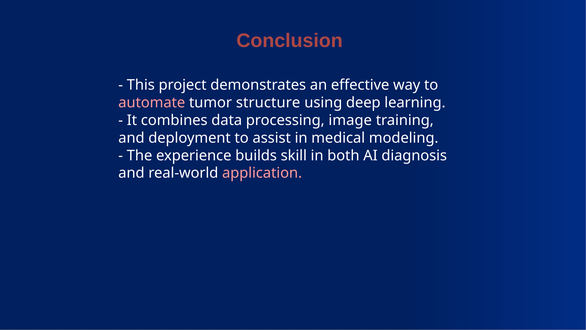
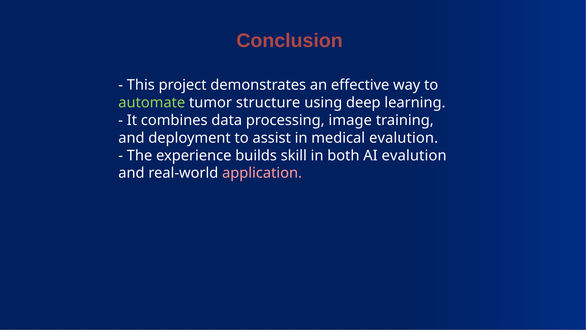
automate colour: pink -> light green
medical modeling: modeling -> evalution
AI diagnosis: diagnosis -> evalution
